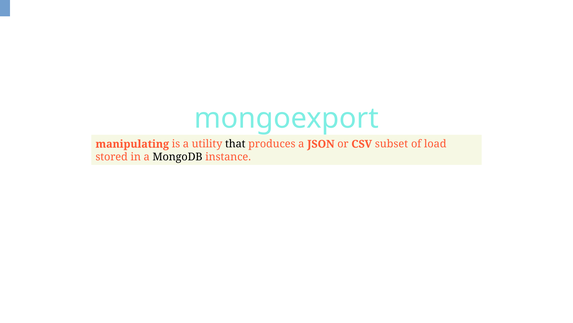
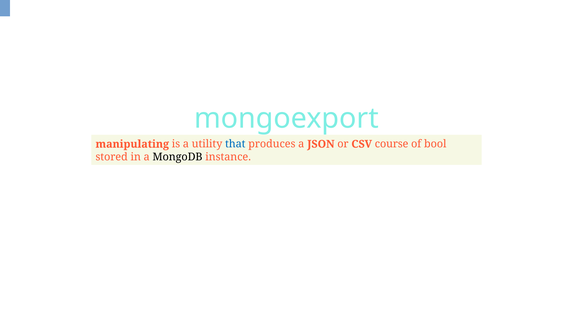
that colour: black -> blue
subset: subset -> course
load: load -> bool
